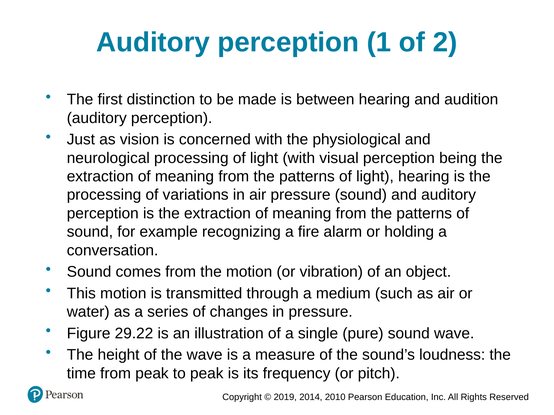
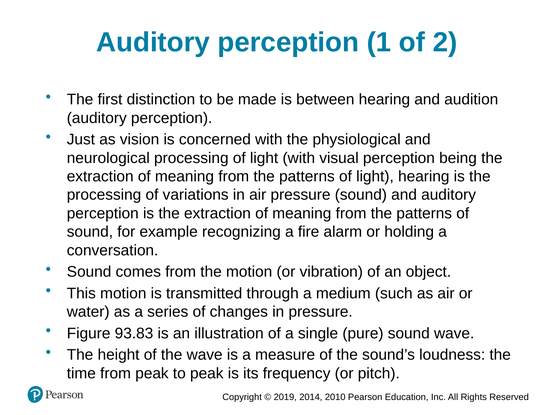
29.22: 29.22 -> 93.83
